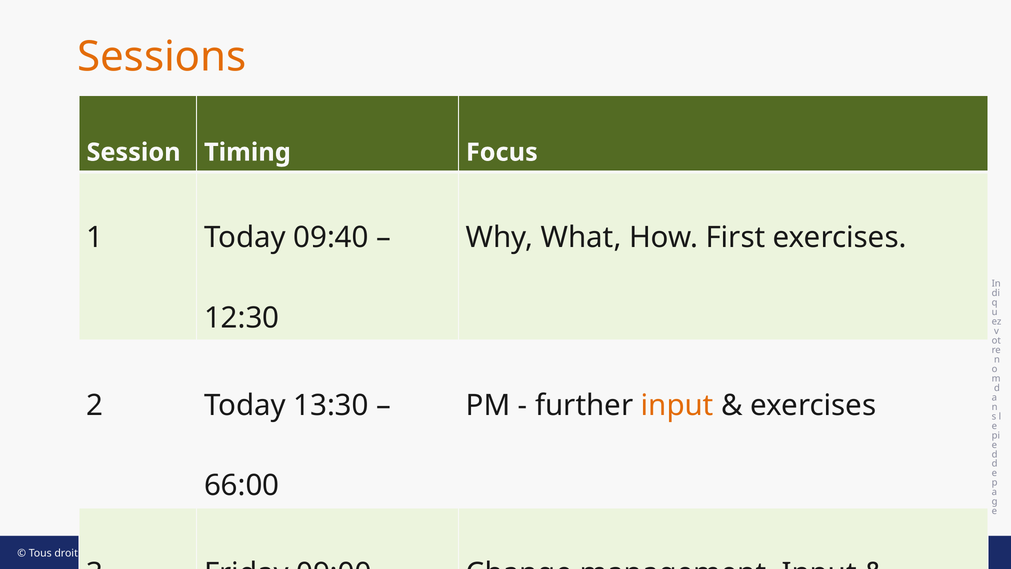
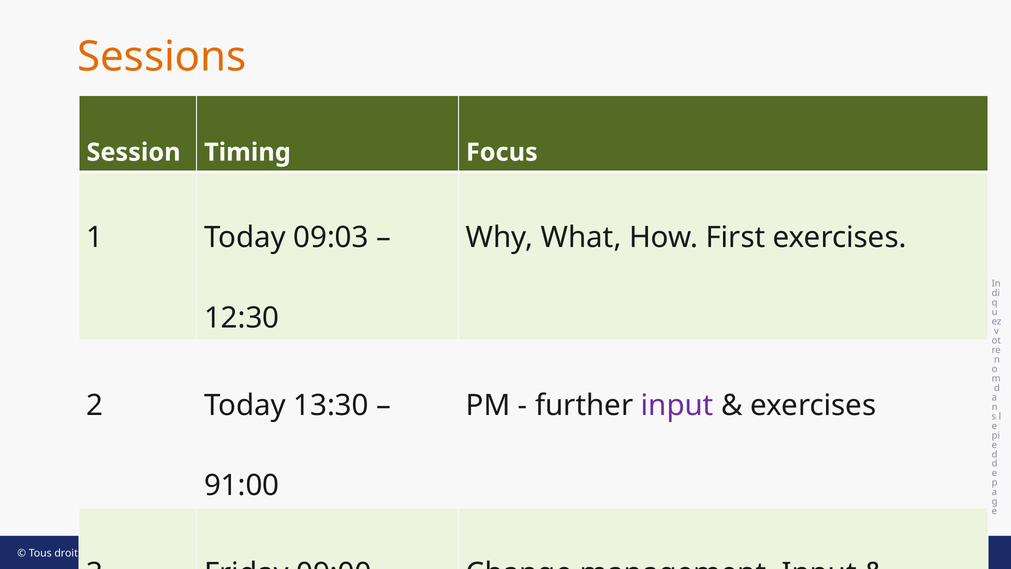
09:40: 09:40 -> 09:03
input at (677, 405) colour: orange -> purple
66:00: 66:00 -> 91:00
